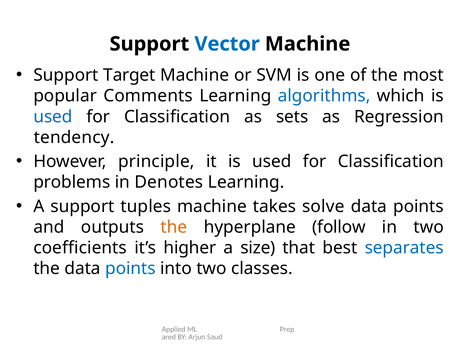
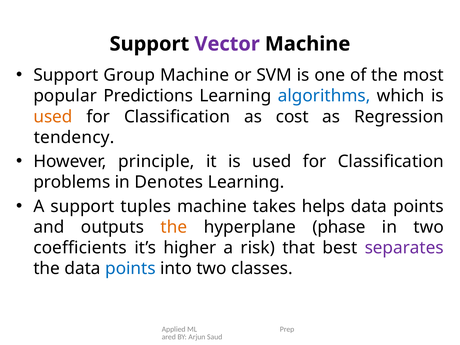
Vector colour: blue -> purple
Target: Target -> Group
Comments: Comments -> Predictions
used at (53, 117) colour: blue -> orange
sets: sets -> cost
solve: solve -> helps
follow: follow -> phase
size: size -> risk
separates colour: blue -> purple
